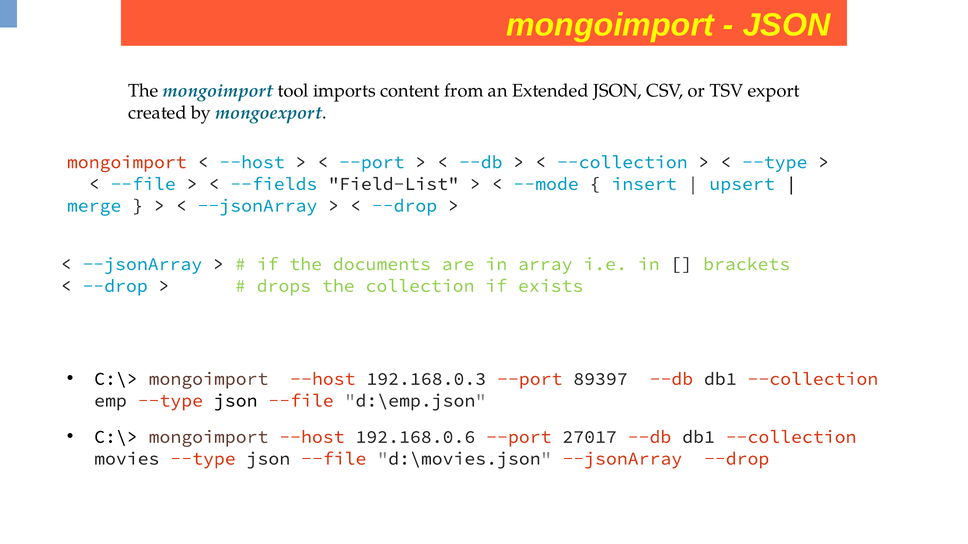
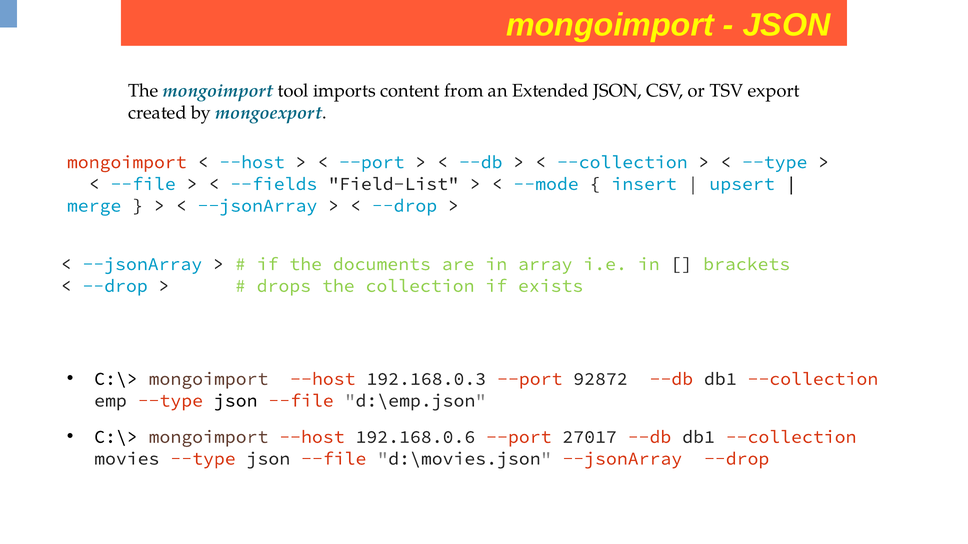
89397: 89397 -> 92872
